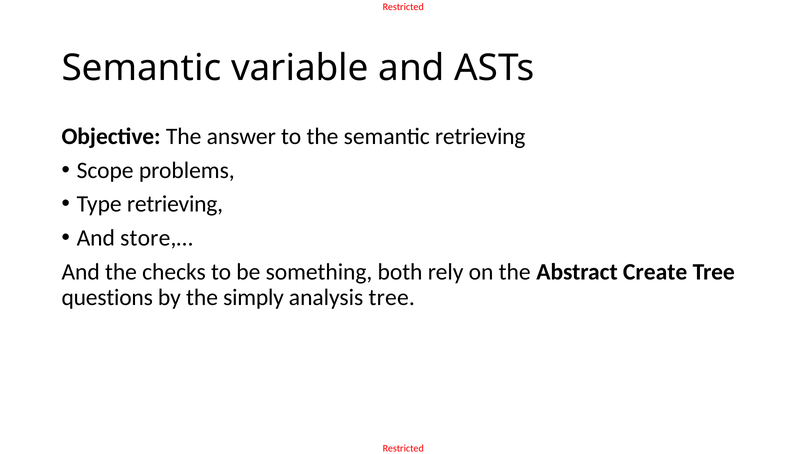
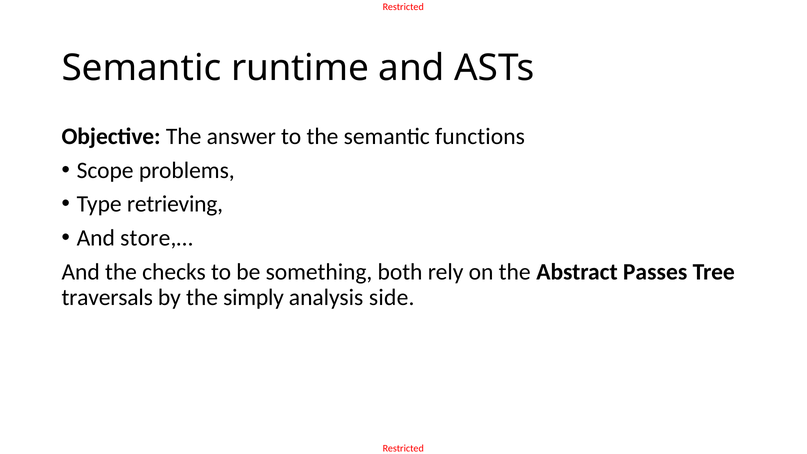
variable: variable -> runtime
semantic retrieving: retrieving -> functions
Create: Create -> Passes
questions: questions -> traversals
analysis tree: tree -> side
